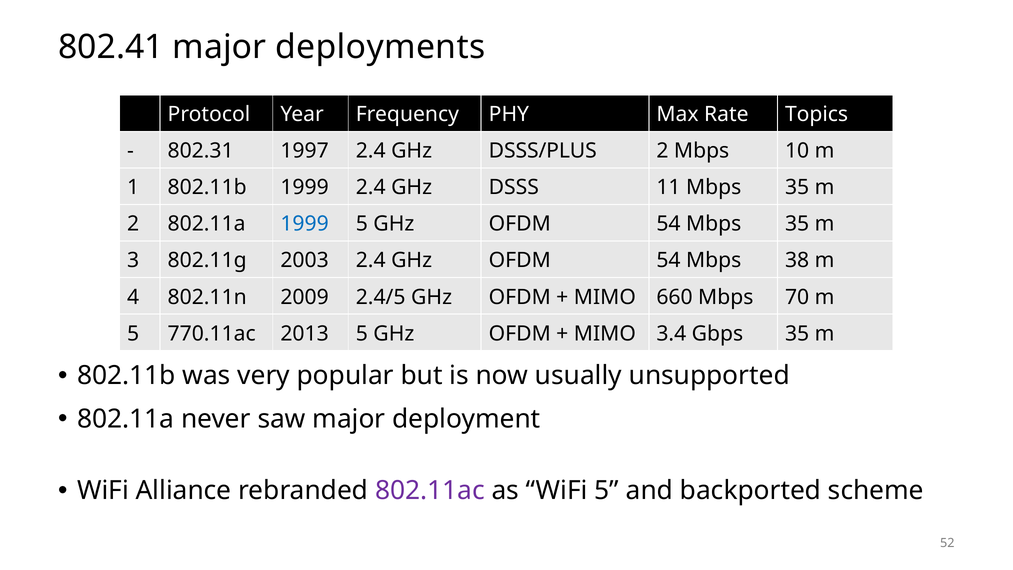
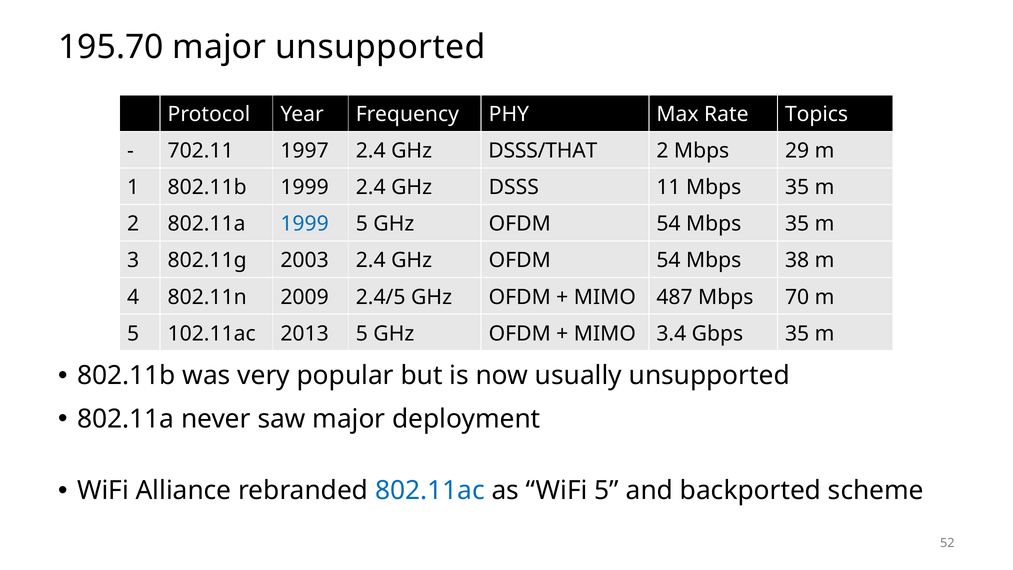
802.41: 802.41 -> 195.70
major deployments: deployments -> unsupported
802.31: 802.31 -> 702.11
DSSS/PLUS: DSSS/PLUS -> DSSS/THAT
10: 10 -> 29
660: 660 -> 487
770.11ac: 770.11ac -> 102.11ac
802.11ac colour: purple -> blue
